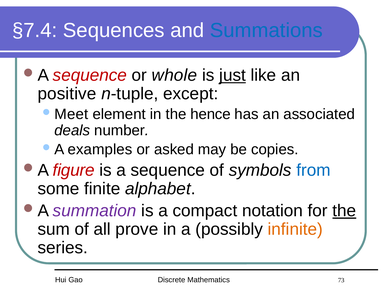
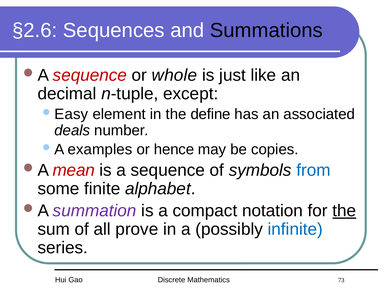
§7.4: §7.4 -> §2.6
Summations colour: blue -> black
just underline: present -> none
positive: positive -> decimal
Meet: Meet -> Easy
hence: hence -> define
asked: asked -> hence
figure: figure -> mean
infinite colour: orange -> blue
